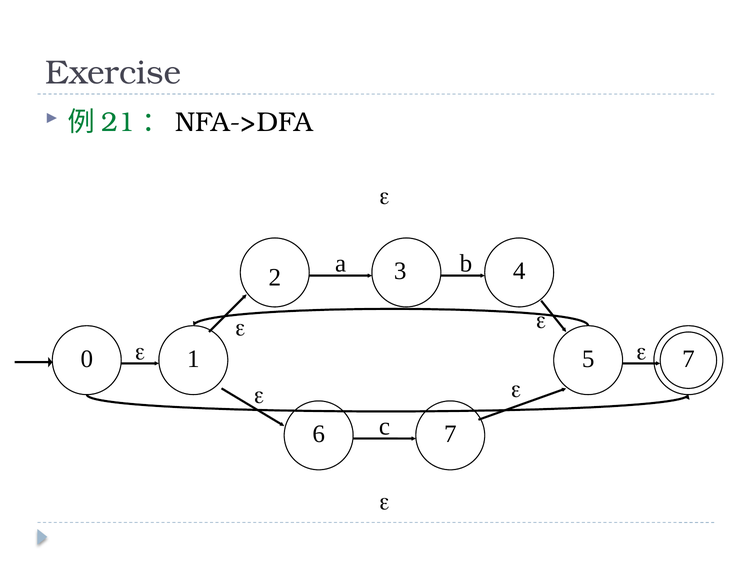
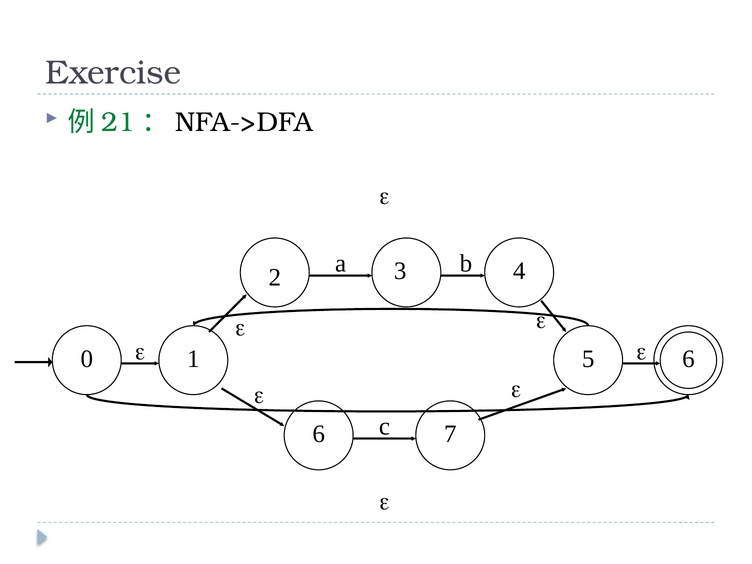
0 7: 7 -> 6
